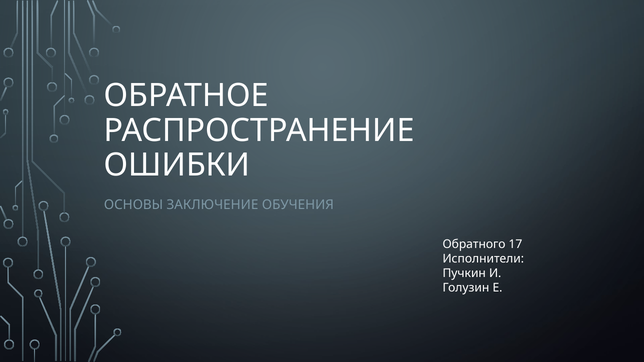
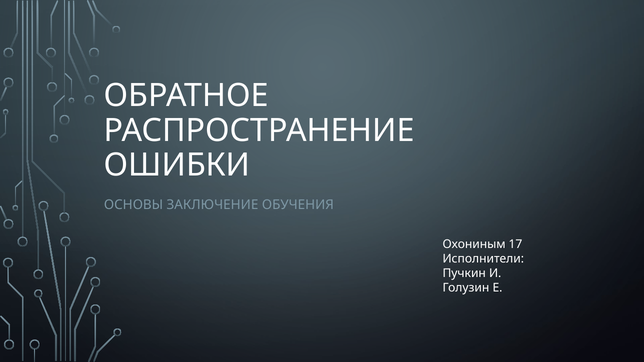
Обратного: Обратного -> Охониным
